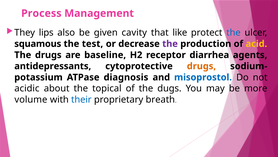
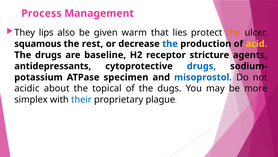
cavity: cavity -> warm
like: like -> lies
the at (233, 33) colour: blue -> orange
test: test -> rest
the at (170, 44) colour: purple -> blue
diarrhea: diarrhea -> stricture
drugs at (201, 66) colour: orange -> blue
diagnosis: diagnosis -> specimen
volume: volume -> simplex
breath: breath -> plague
